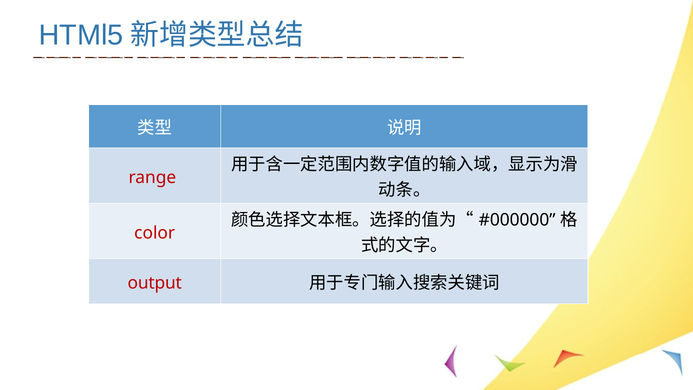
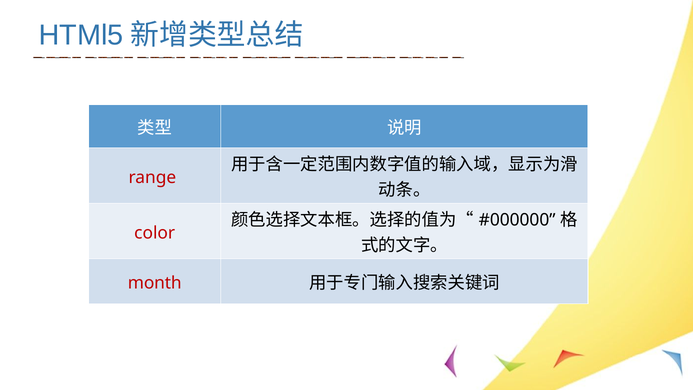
output: output -> month
